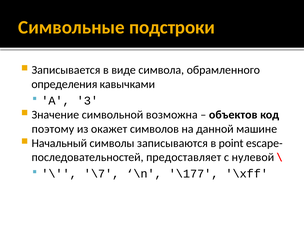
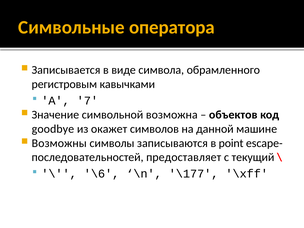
подстроки: подстроки -> оператора
определения: определения -> регистровым
3: 3 -> 7
поэтому: поэтому -> goodbye
Начальный: Начальный -> Возможны
нулевой: нулевой -> текущий
\7: \7 -> \6
